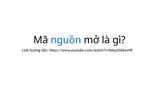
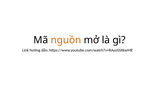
nguồn colour: blue -> orange
